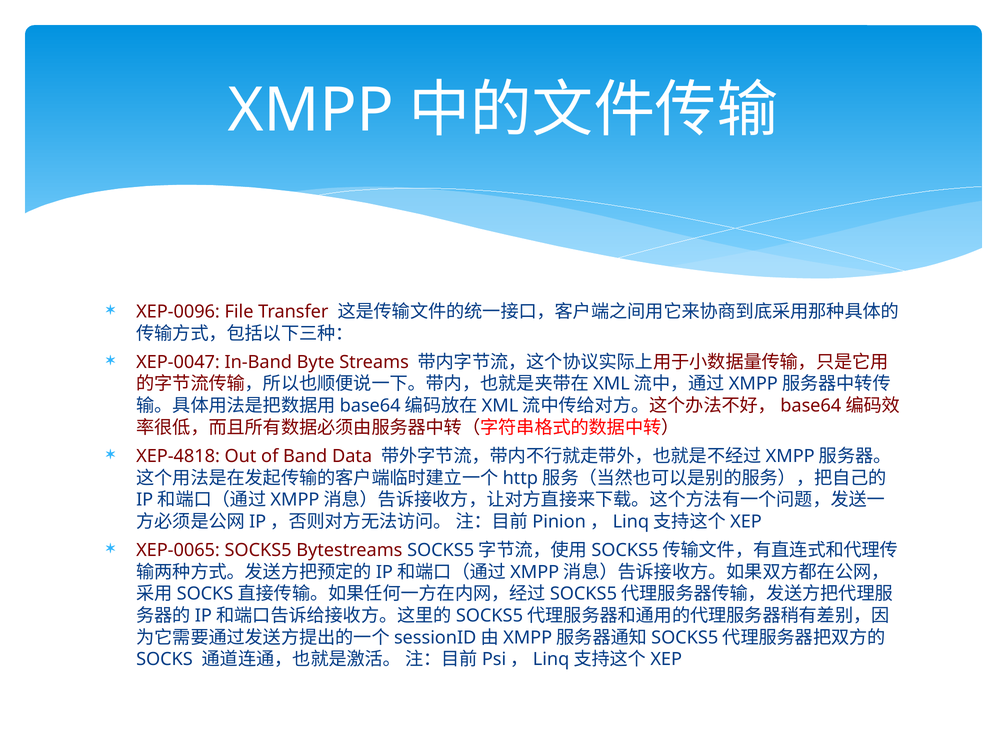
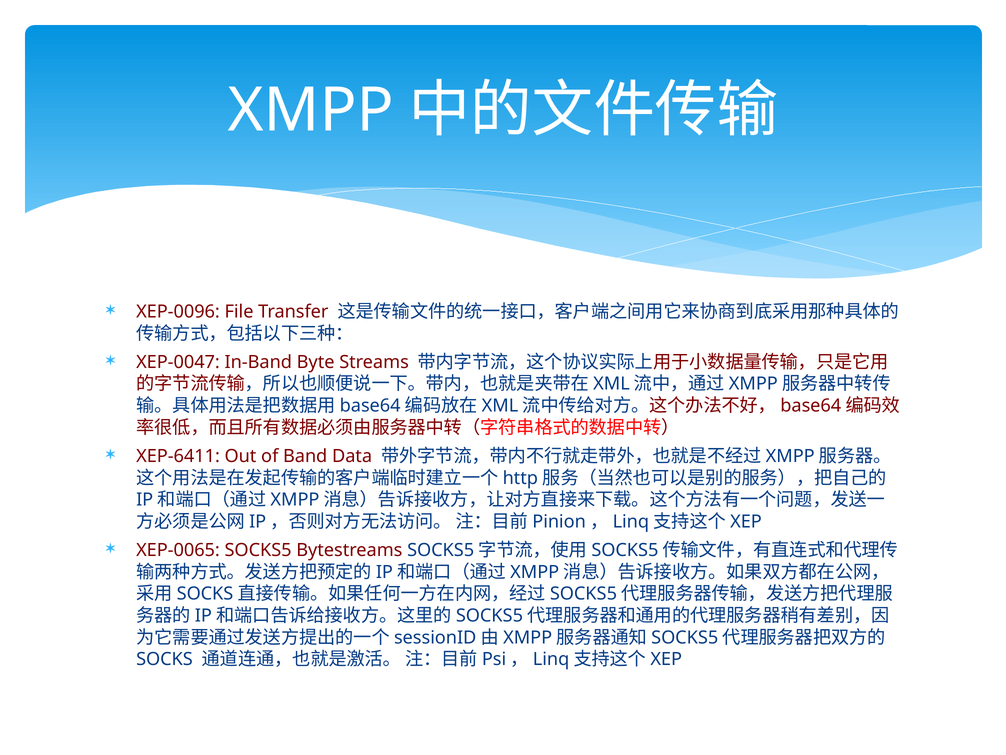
XEP-4818: XEP-4818 -> XEP-6411
